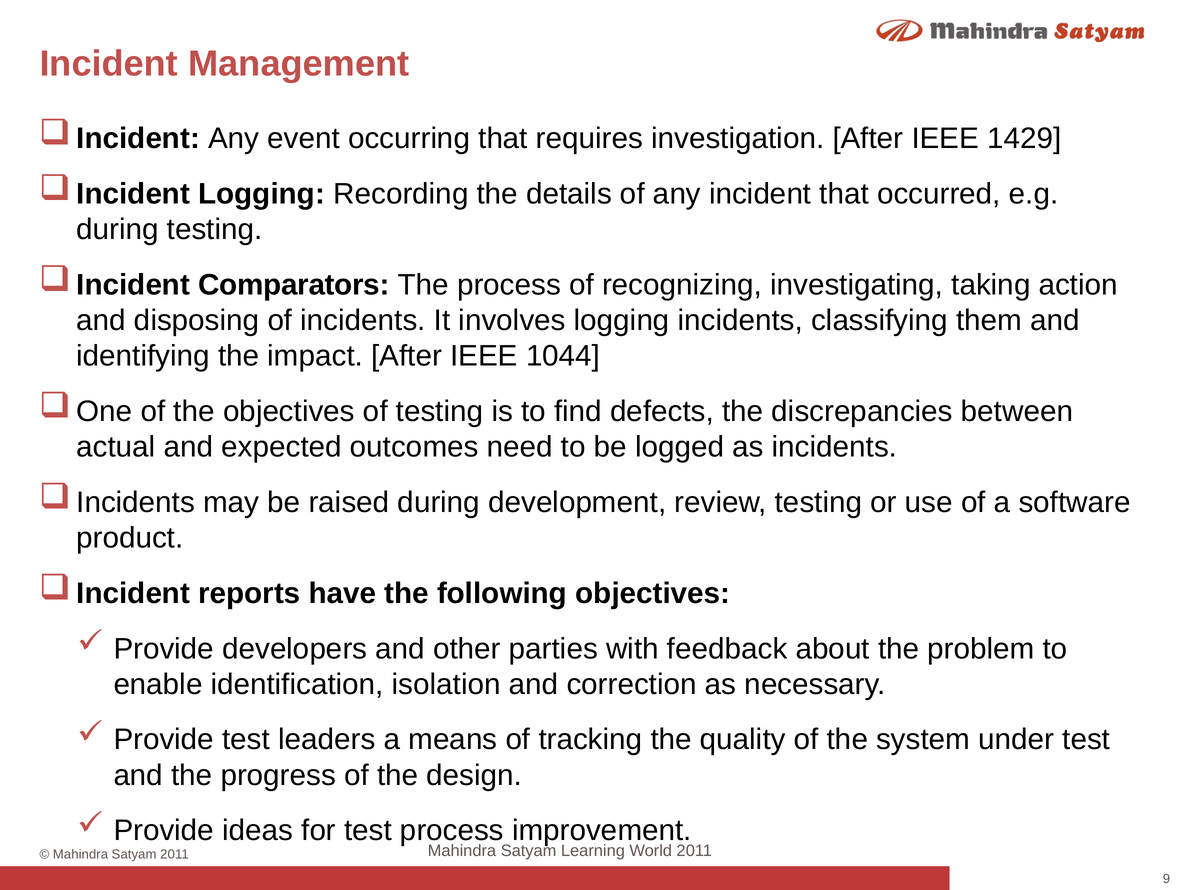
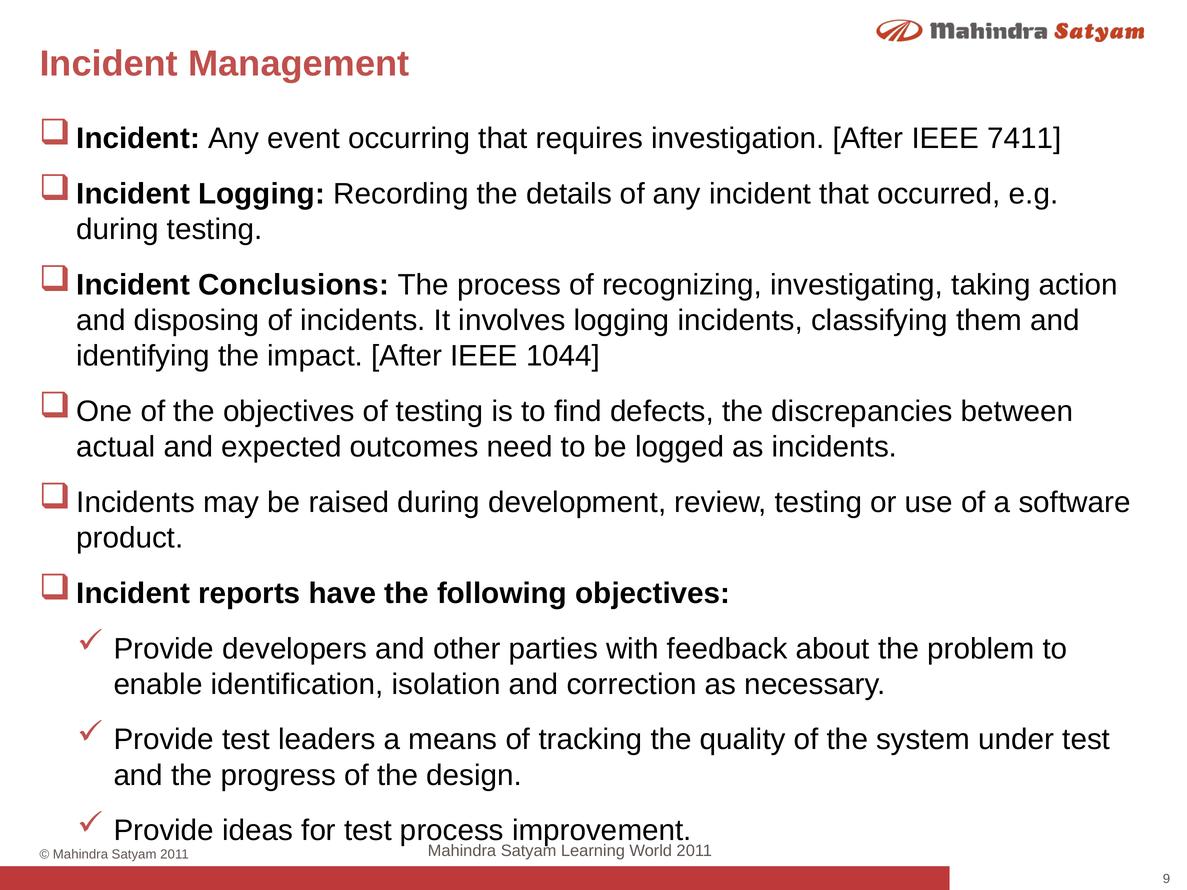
1429: 1429 -> 7411
Comparators: Comparators -> Conclusions
